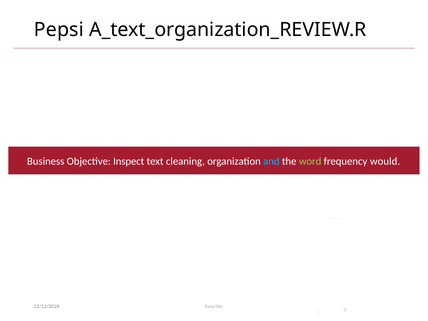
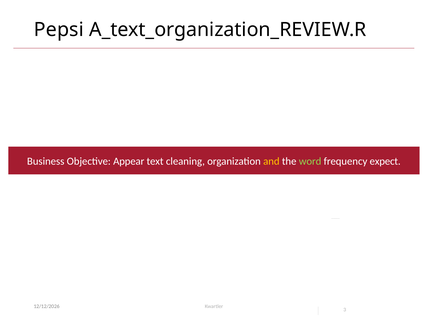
Inspect: Inspect -> Appear
and colour: light blue -> yellow
would: would -> expect
